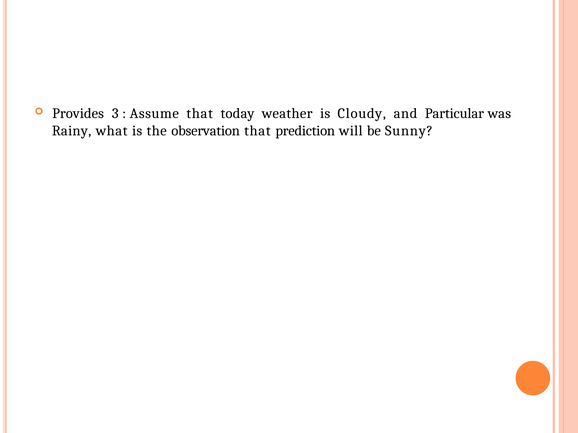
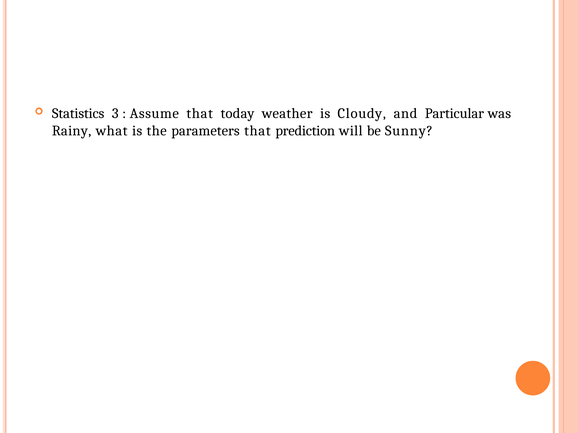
Provides: Provides -> Statistics
observation: observation -> parameters
